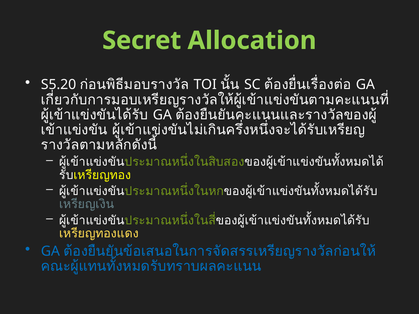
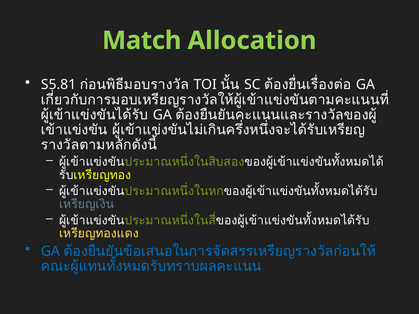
Secret: Secret -> Match
S5.20: S5.20 -> S5.81
